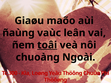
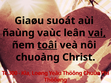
maõo: maõo -> suoát
vai underline: none -> present
Ngoài: Ngoài -> Christ
